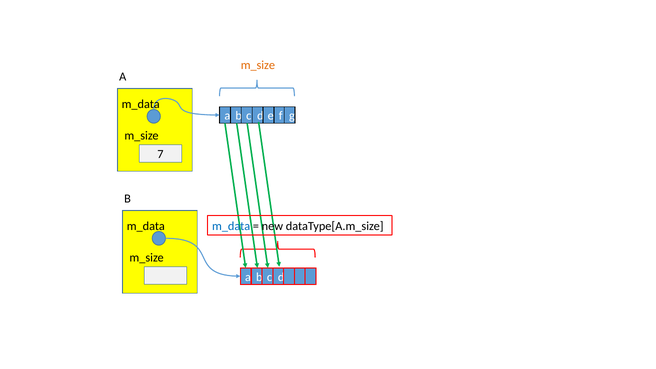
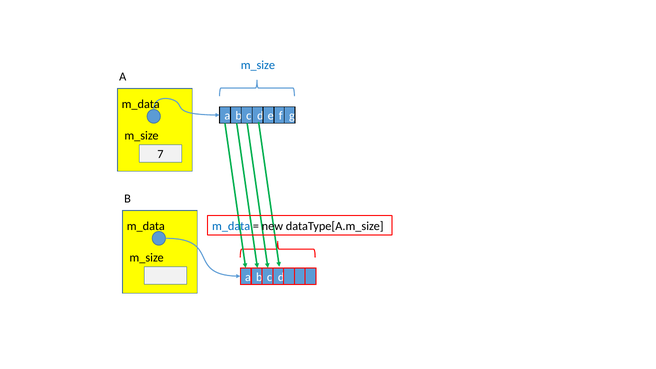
m_size at (258, 65) colour: orange -> blue
